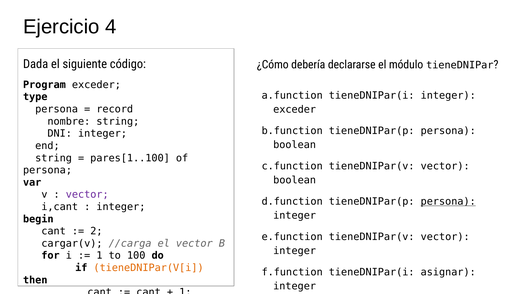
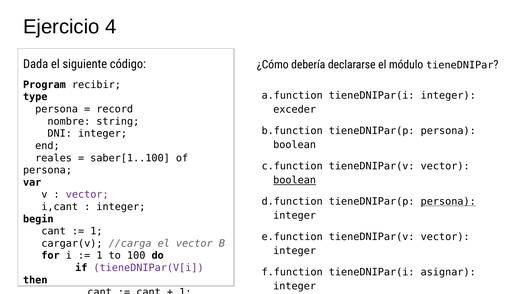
Program exceder: exceder -> recibir
string at (54, 158): string -> reales
pares[1..100: pares[1..100 -> saber[1..100
boolean at (295, 180) underline: none -> present
2 at (96, 231): 2 -> 1
tieneDNIPar(V[i colour: orange -> purple
